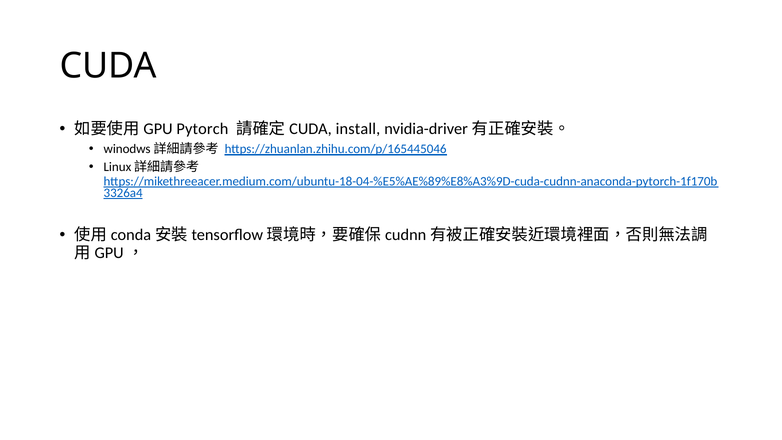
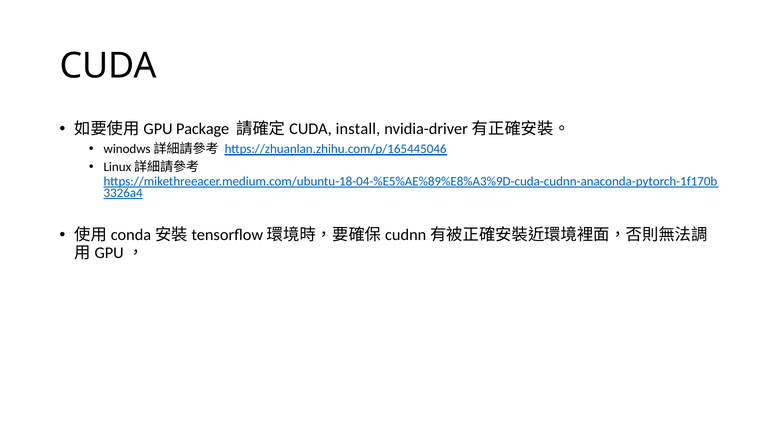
Pytorch: Pytorch -> Package
